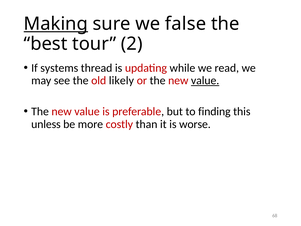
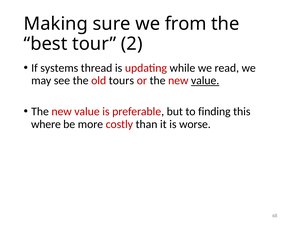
Making underline: present -> none
false: false -> from
likely: likely -> tours
unless: unless -> where
